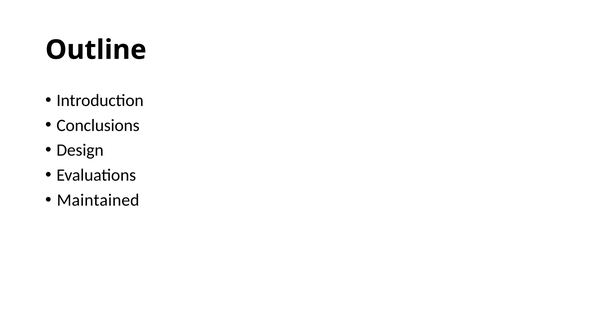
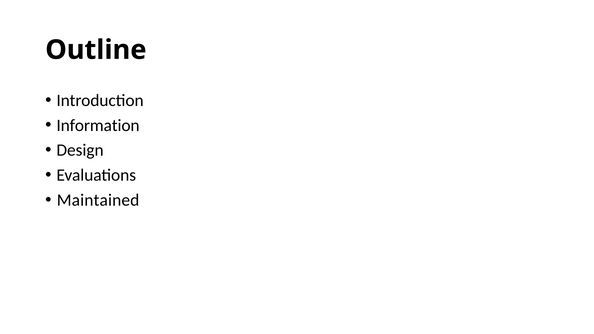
Conclusions: Conclusions -> Information
